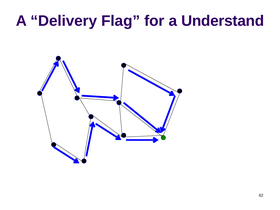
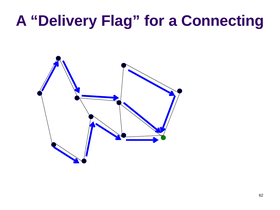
Understand: Understand -> Connecting
